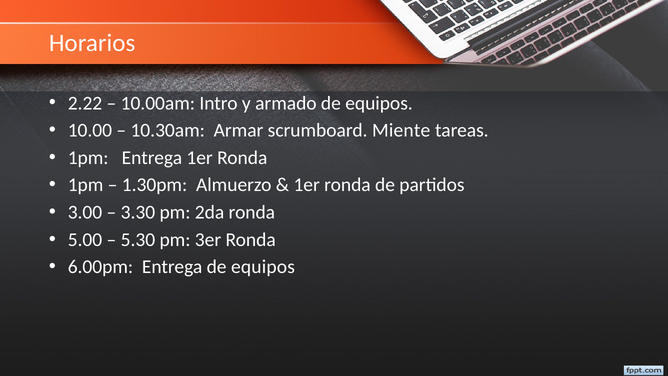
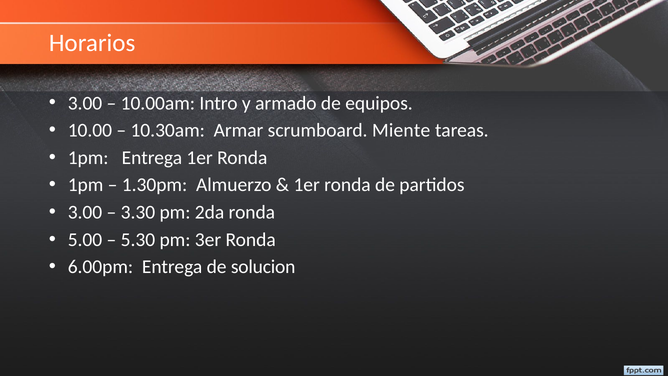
2.22 at (85, 103): 2.22 -> 3.00
Entrega de equipos: equipos -> solucion
